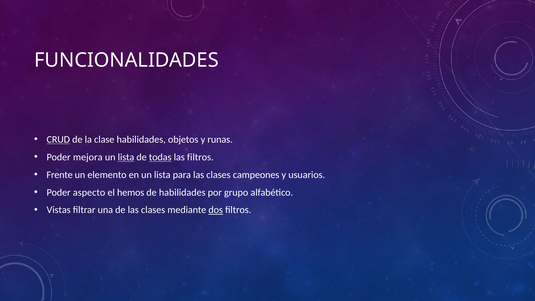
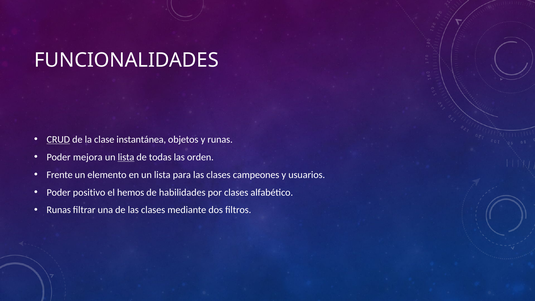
clase habilidades: habilidades -> instantánea
todas underline: present -> none
las filtros: filtros -> orden
aspecto: aspecto -> positivo
por grupo: grupo -> clases
Vistas at (59, 210): Vistas -> Runas
dos underline: present -> none
